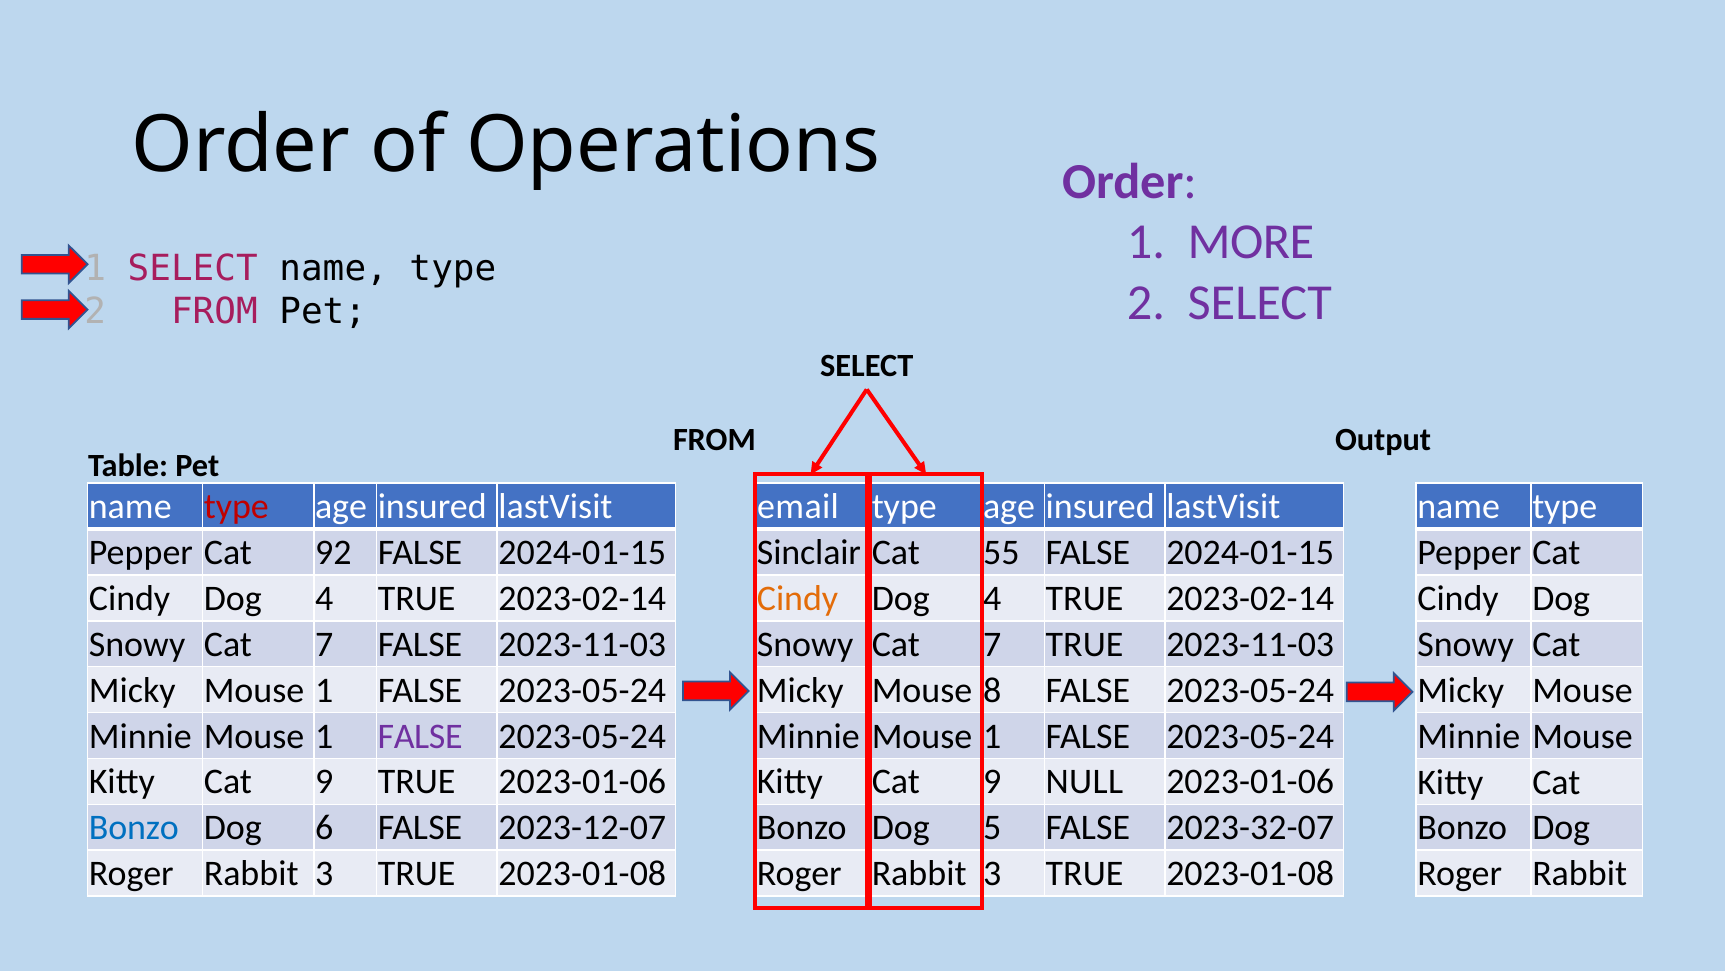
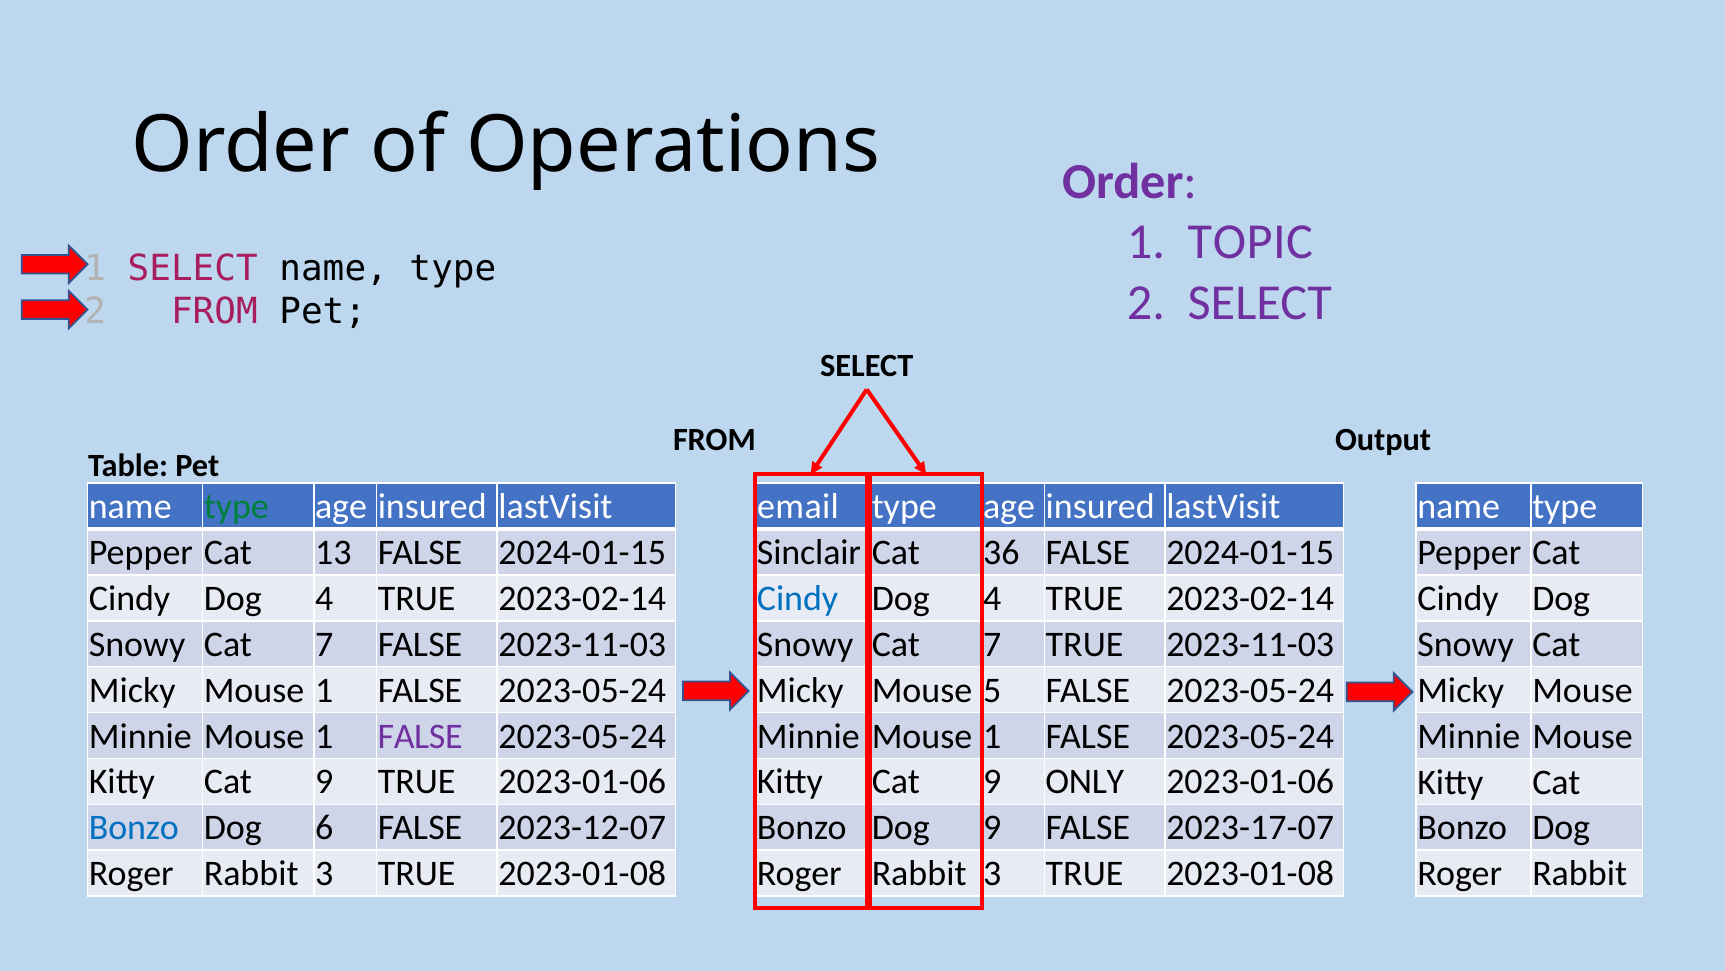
MORE: MORE -> TOPIC
type at (236, 506) colour: red -> green
92: 92 -> 13
55: 55 -> 36
Cindy at (798, 598) colour: orange -> blue
8: 8 -> 5
NULL: NULL -> ONLY
Dog 5: 5 -> 9
2023-32-07: 2023-32-07 -> 2023-17-07
